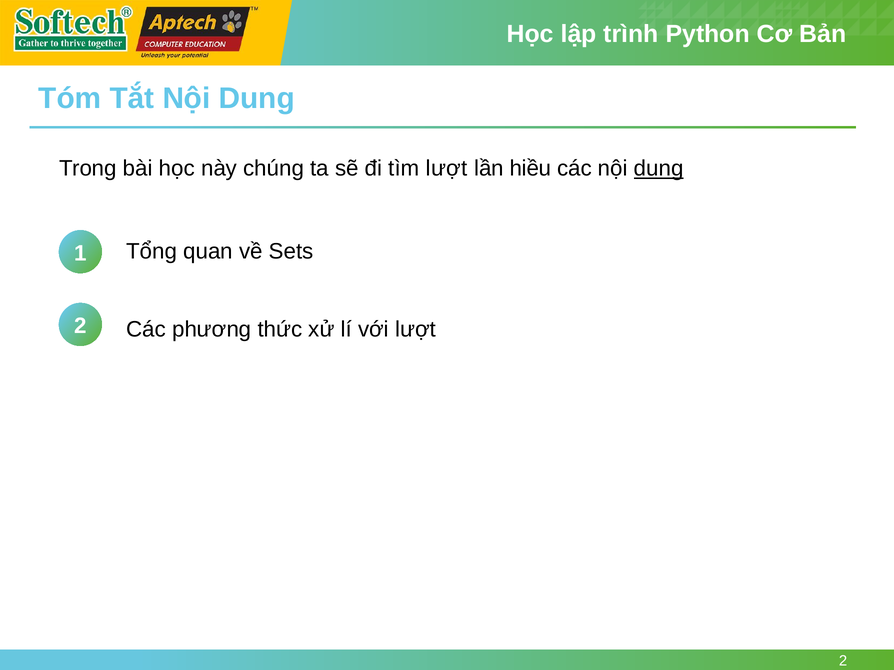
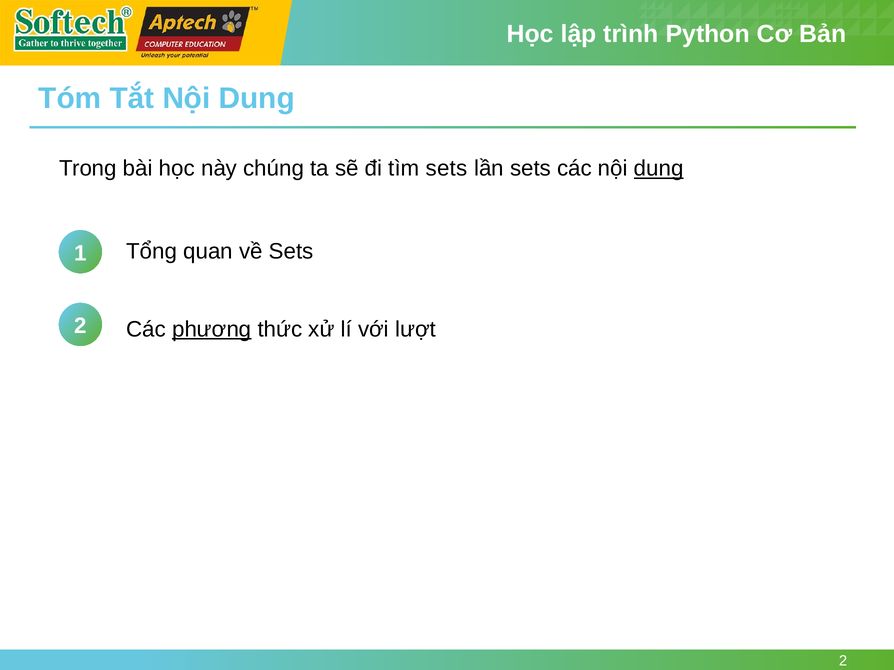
tìm lượt: lượt -> sets
lần hiều: hiều -> sets
phương underline: none -> present
